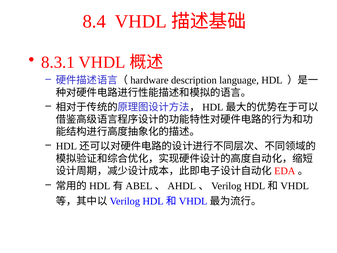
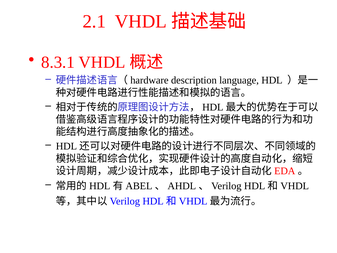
8.4: 8.4 -> 2.1
